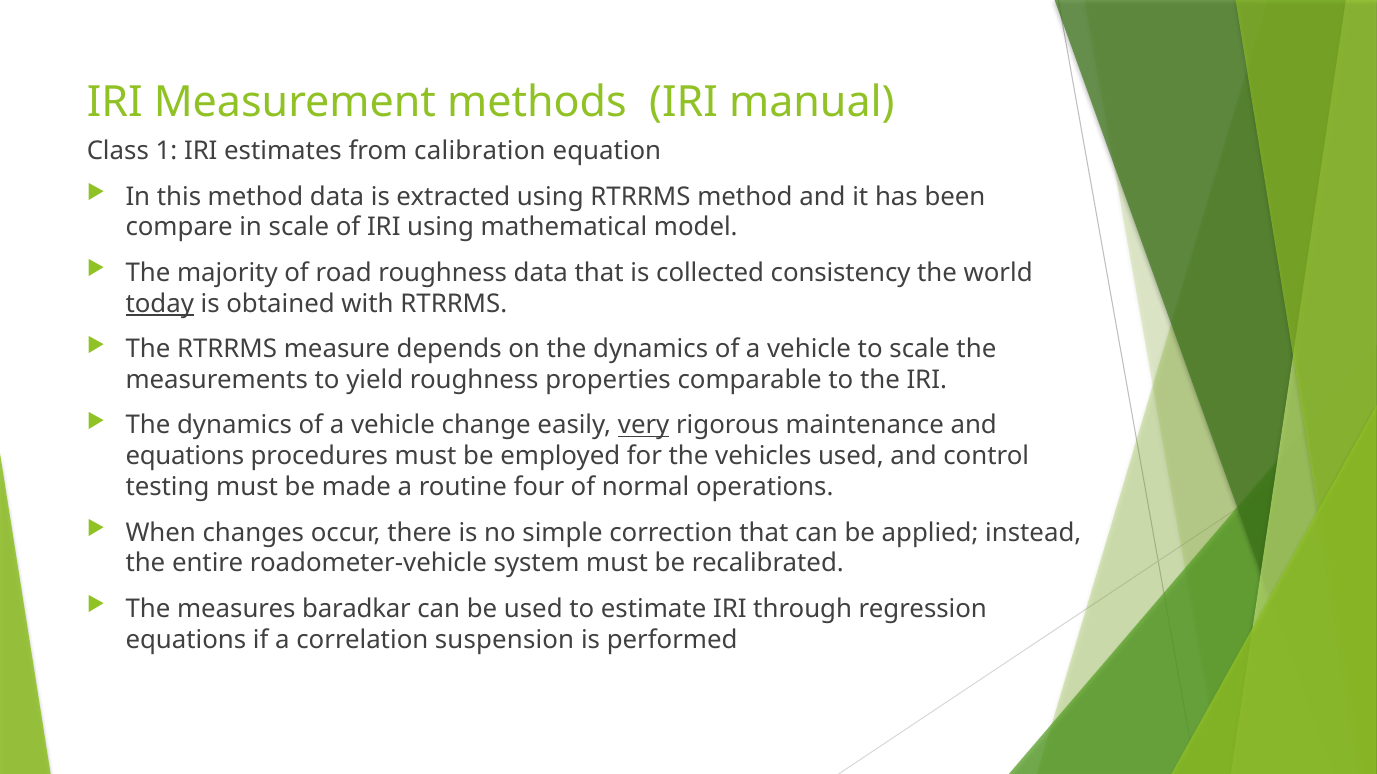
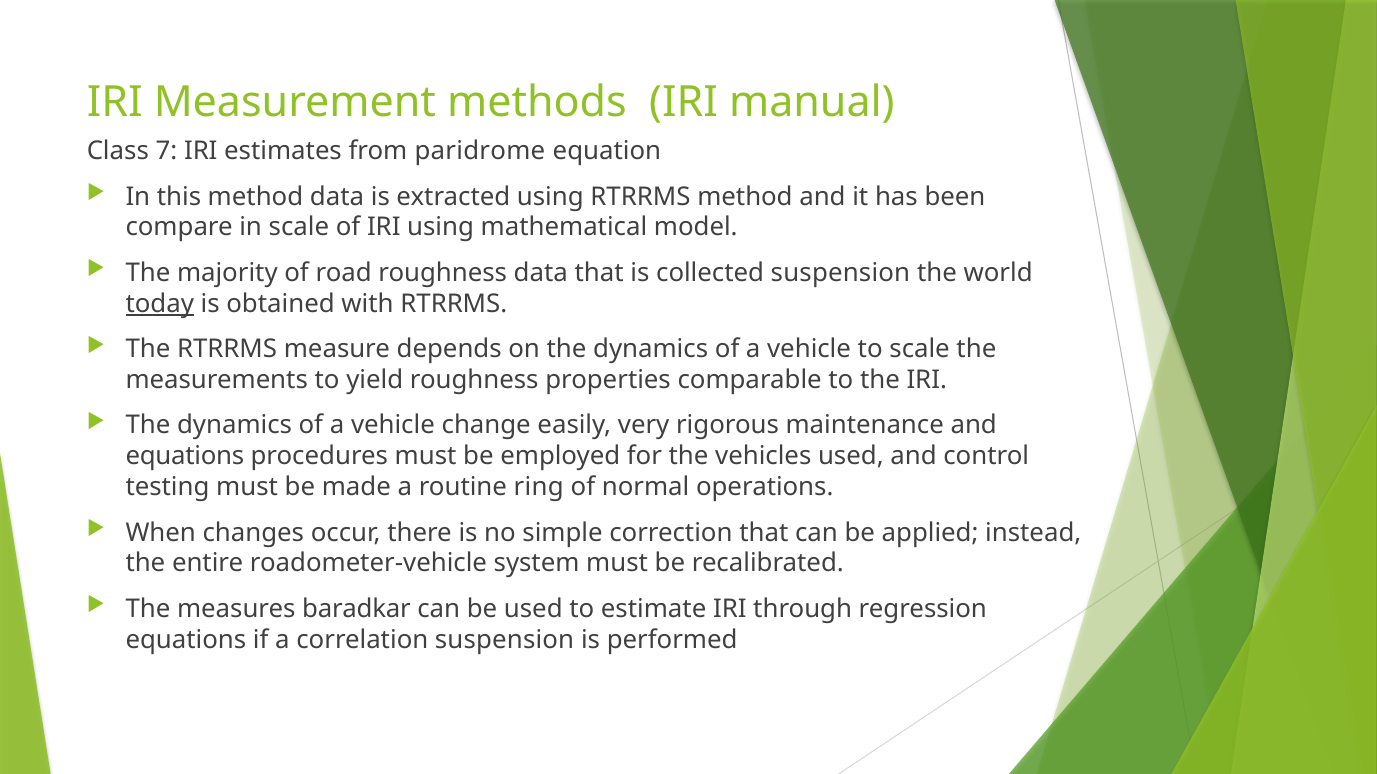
1: 1 -> 7
calibration: calibration -> paridrome
collected consistency: consistency -> suspension
very underline: present -> none
four: four -> ring
